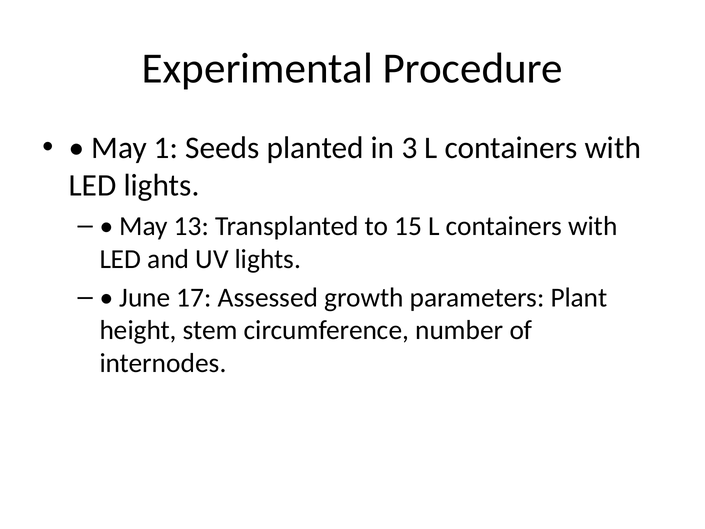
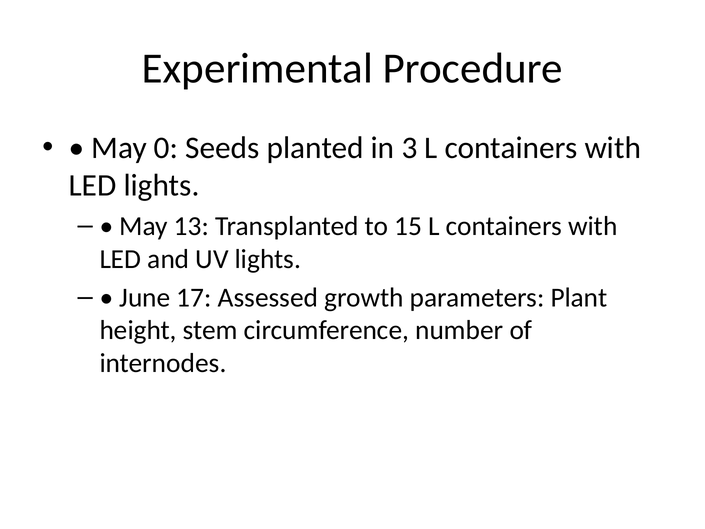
1: 1 -> 0
